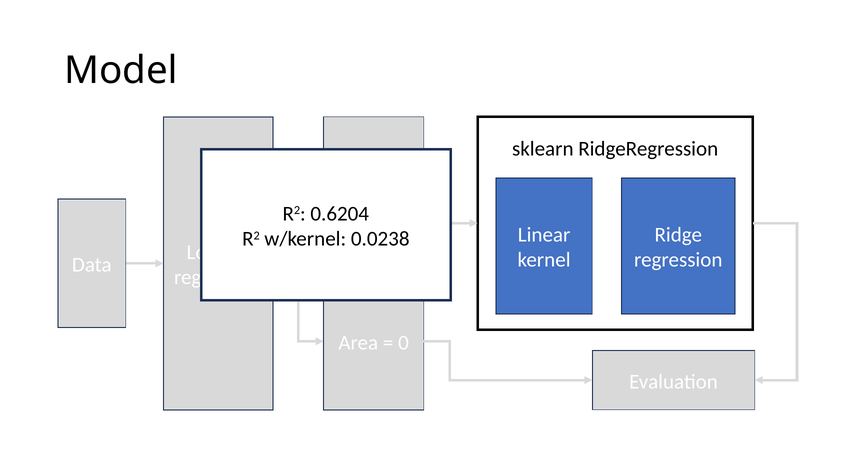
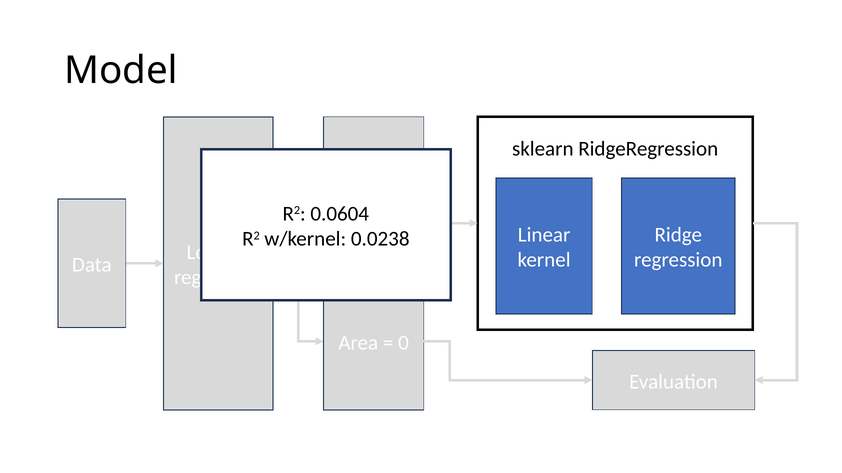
0.6204: 0.6204 -> 0.0604
